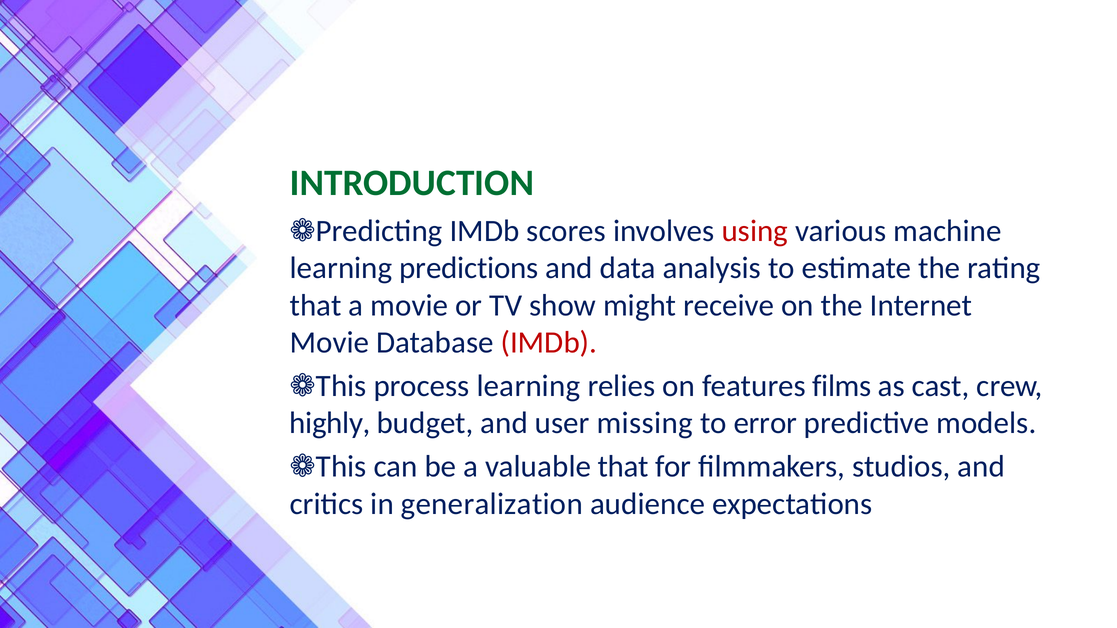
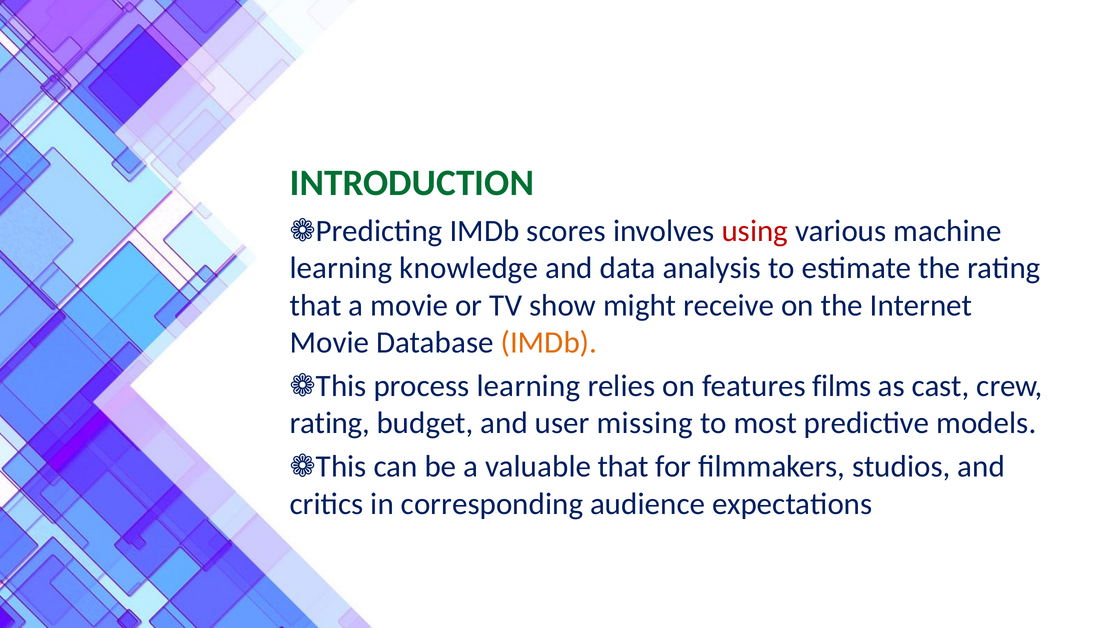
predictions: predictions -> knowledge
IMDb at (549, 343) colour: red -> orange
highly at (330, 423): highly -> rating
error: error -> most
generalization: generalization -> corresponding
